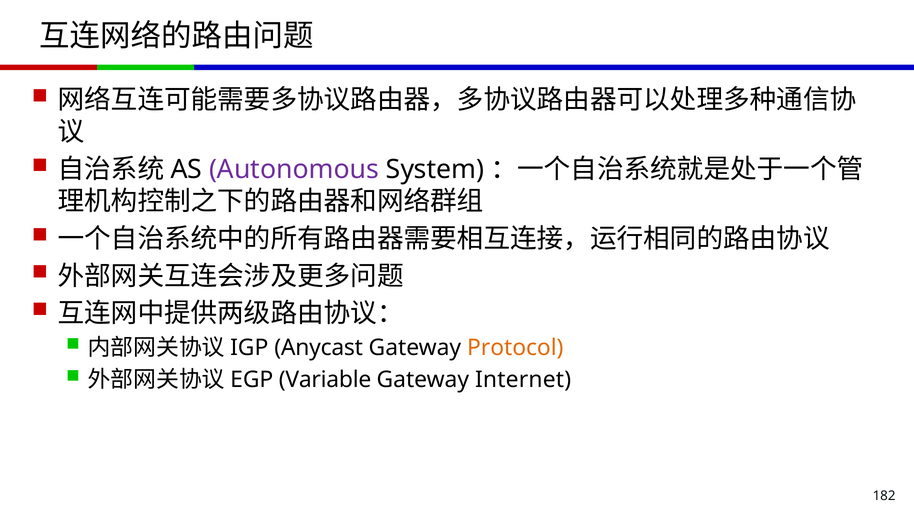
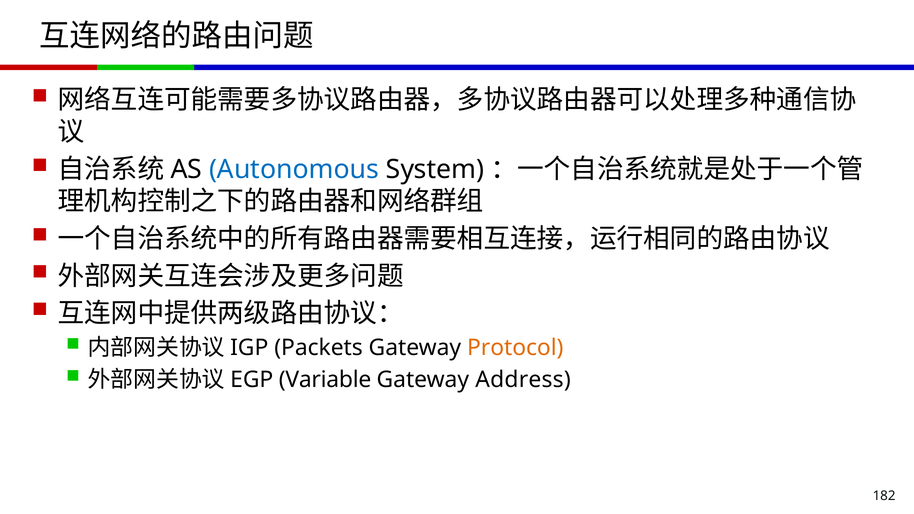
Autonomous colour: purple -> blue
Anycast: Anycast -> Packets
Internet: Internet -> Address
